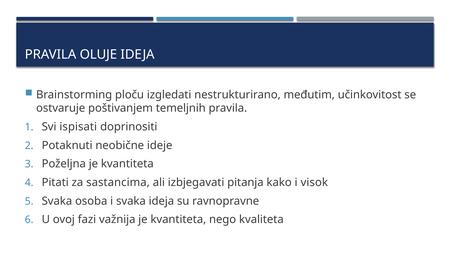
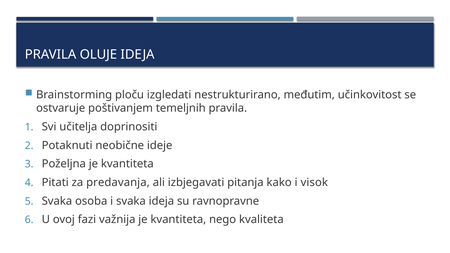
ispisati: ispisati -> učitelja
sastancima: sastancima -> predavanja
